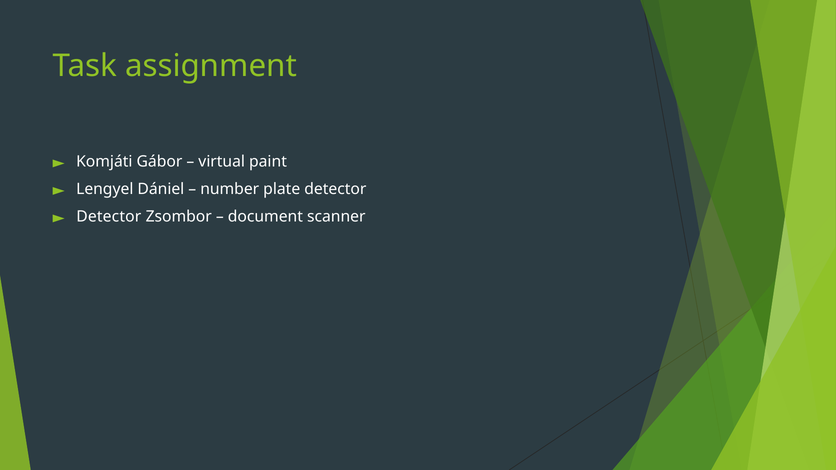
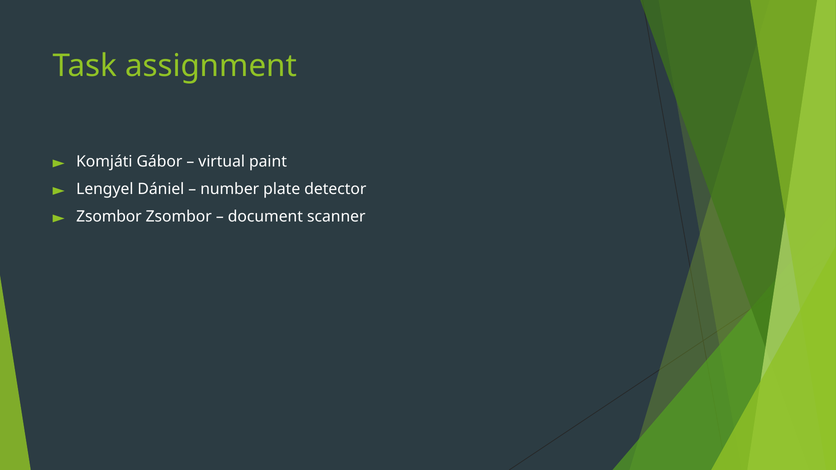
Detector at (109, 217): Detector -> Zsombor
